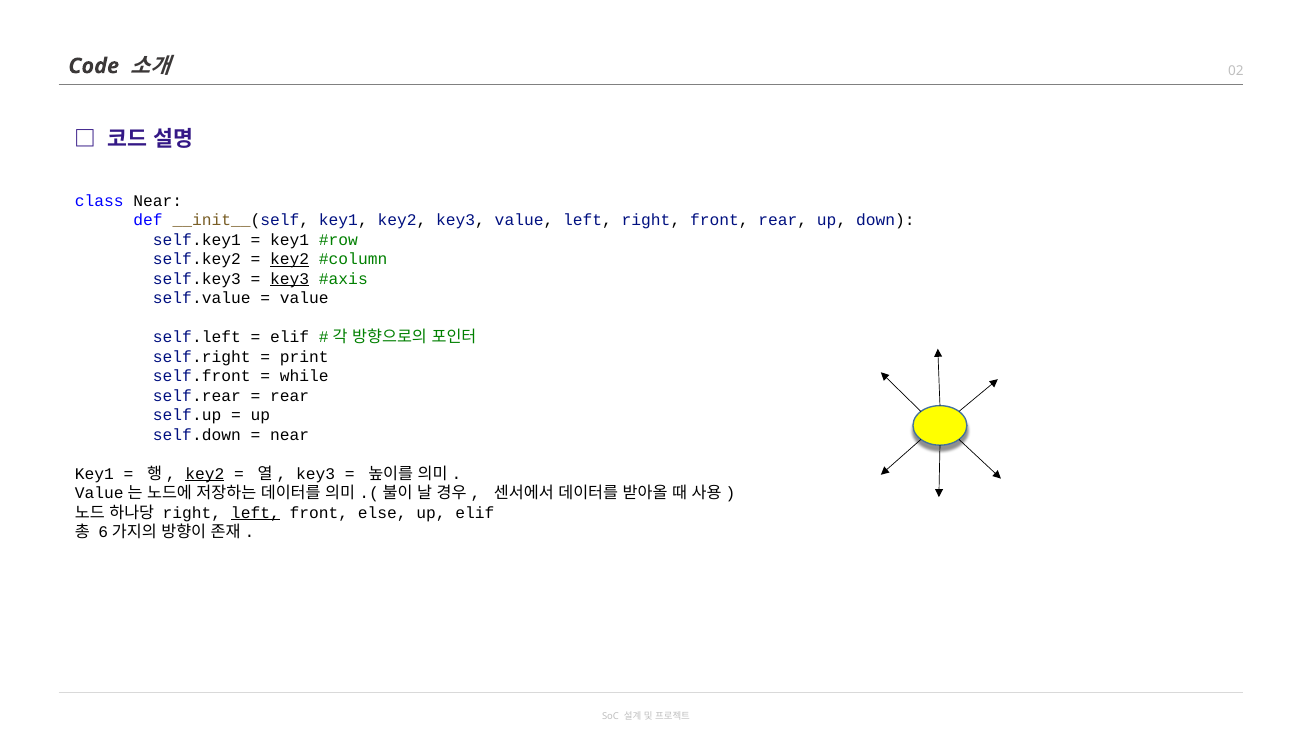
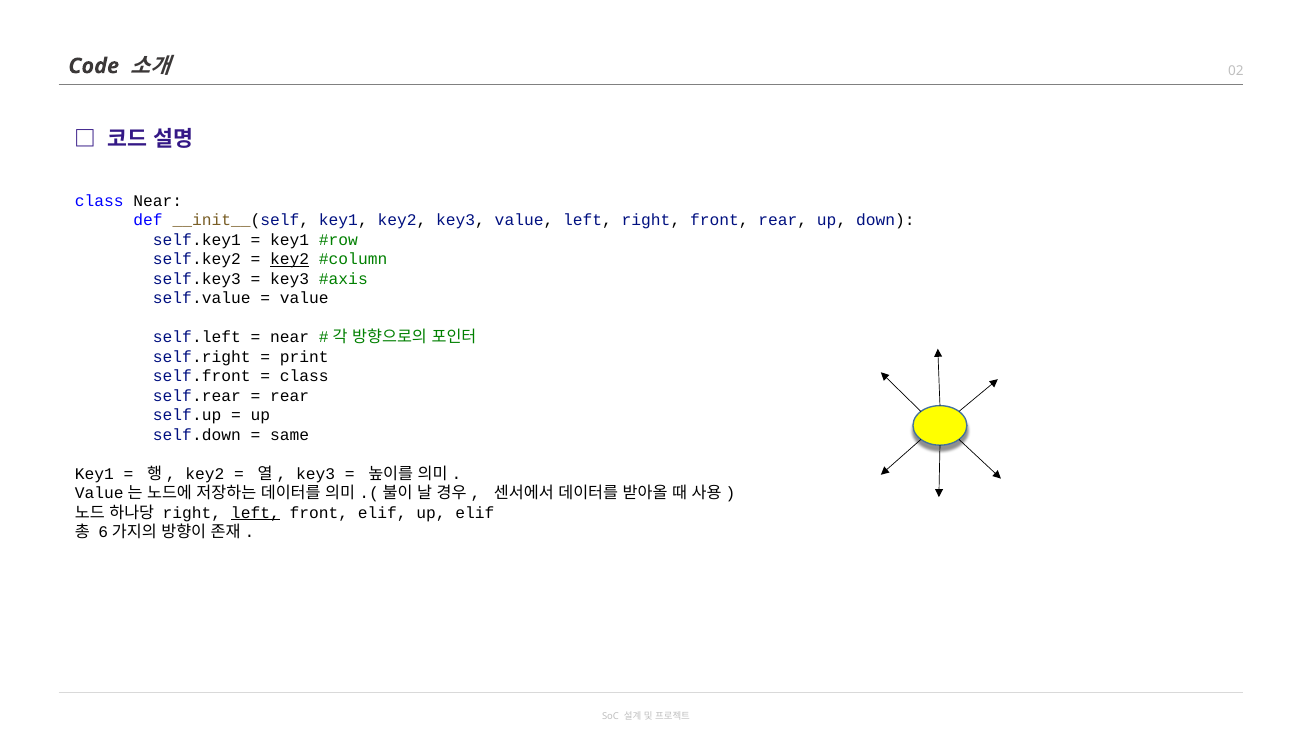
key3 at (290, 279) underline: present -> none
elif at (290, 337): elif -> near
while at (304, 377): while -> class
near at (290, 435): near -> same
key2 at (205, 474) underline: present -> none
front else: else -> elif
